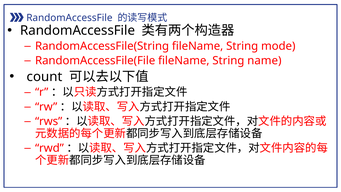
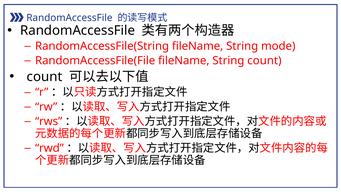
String name: name -> count
